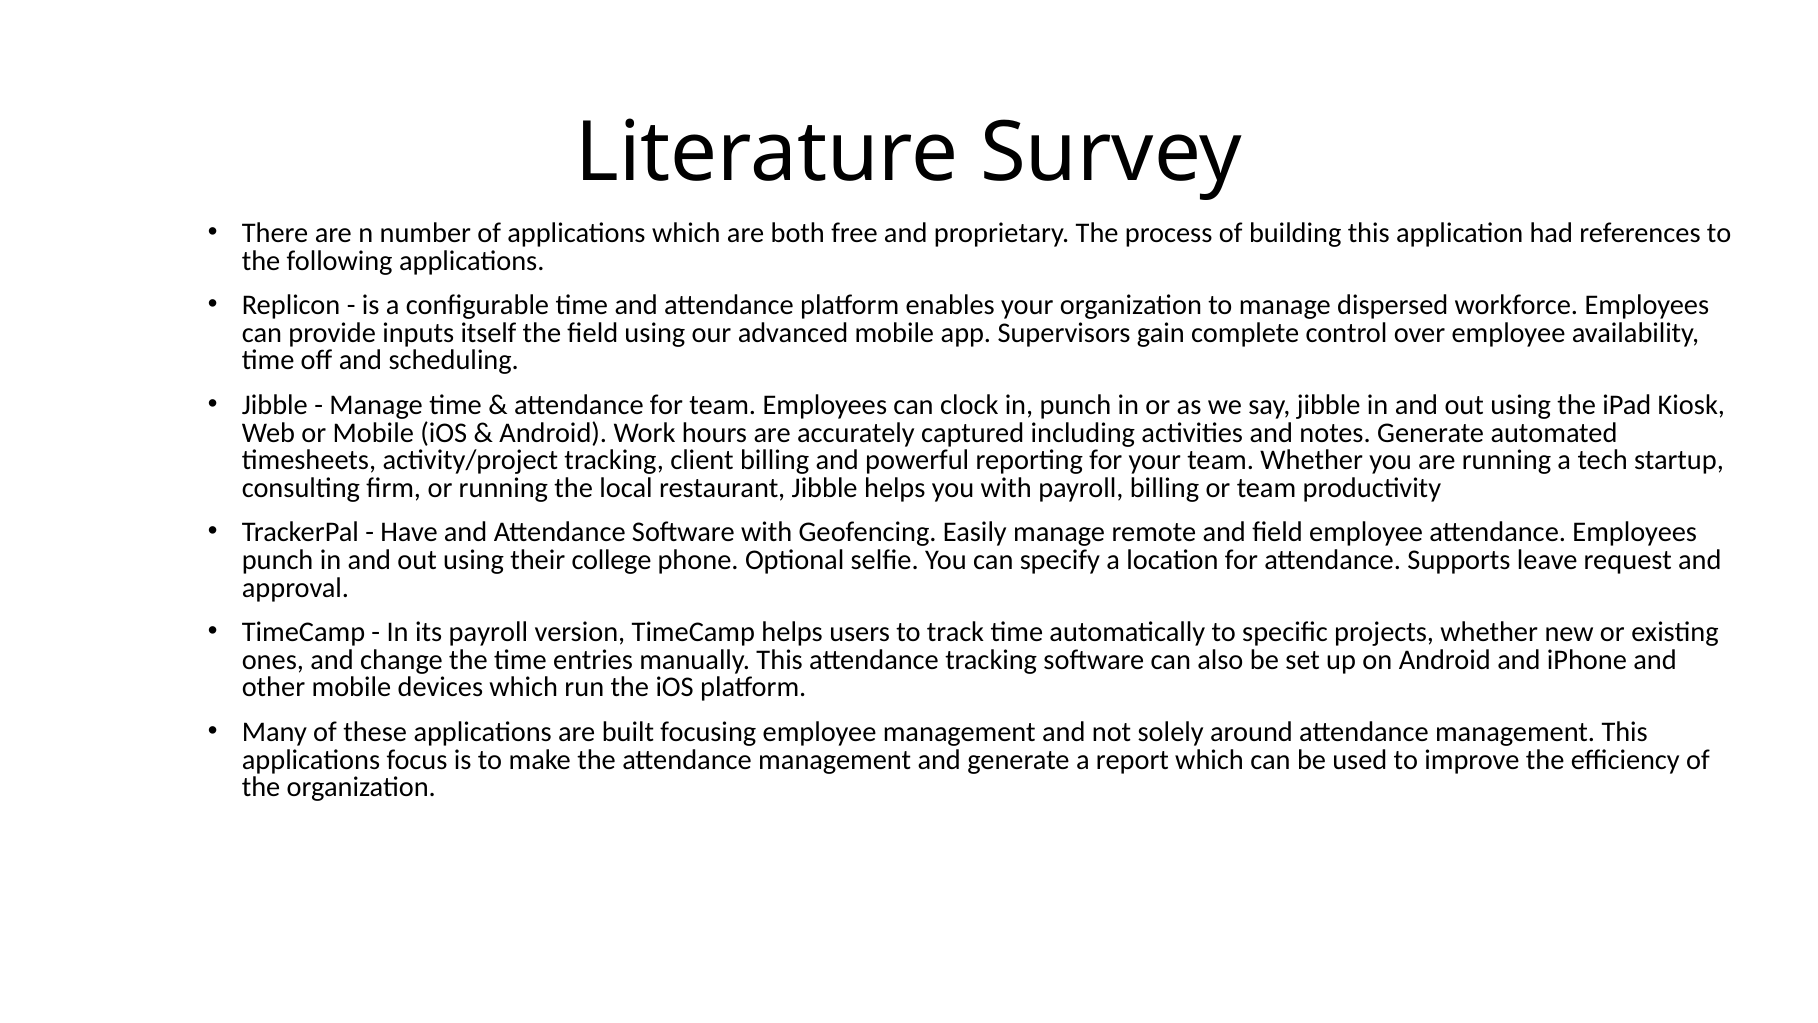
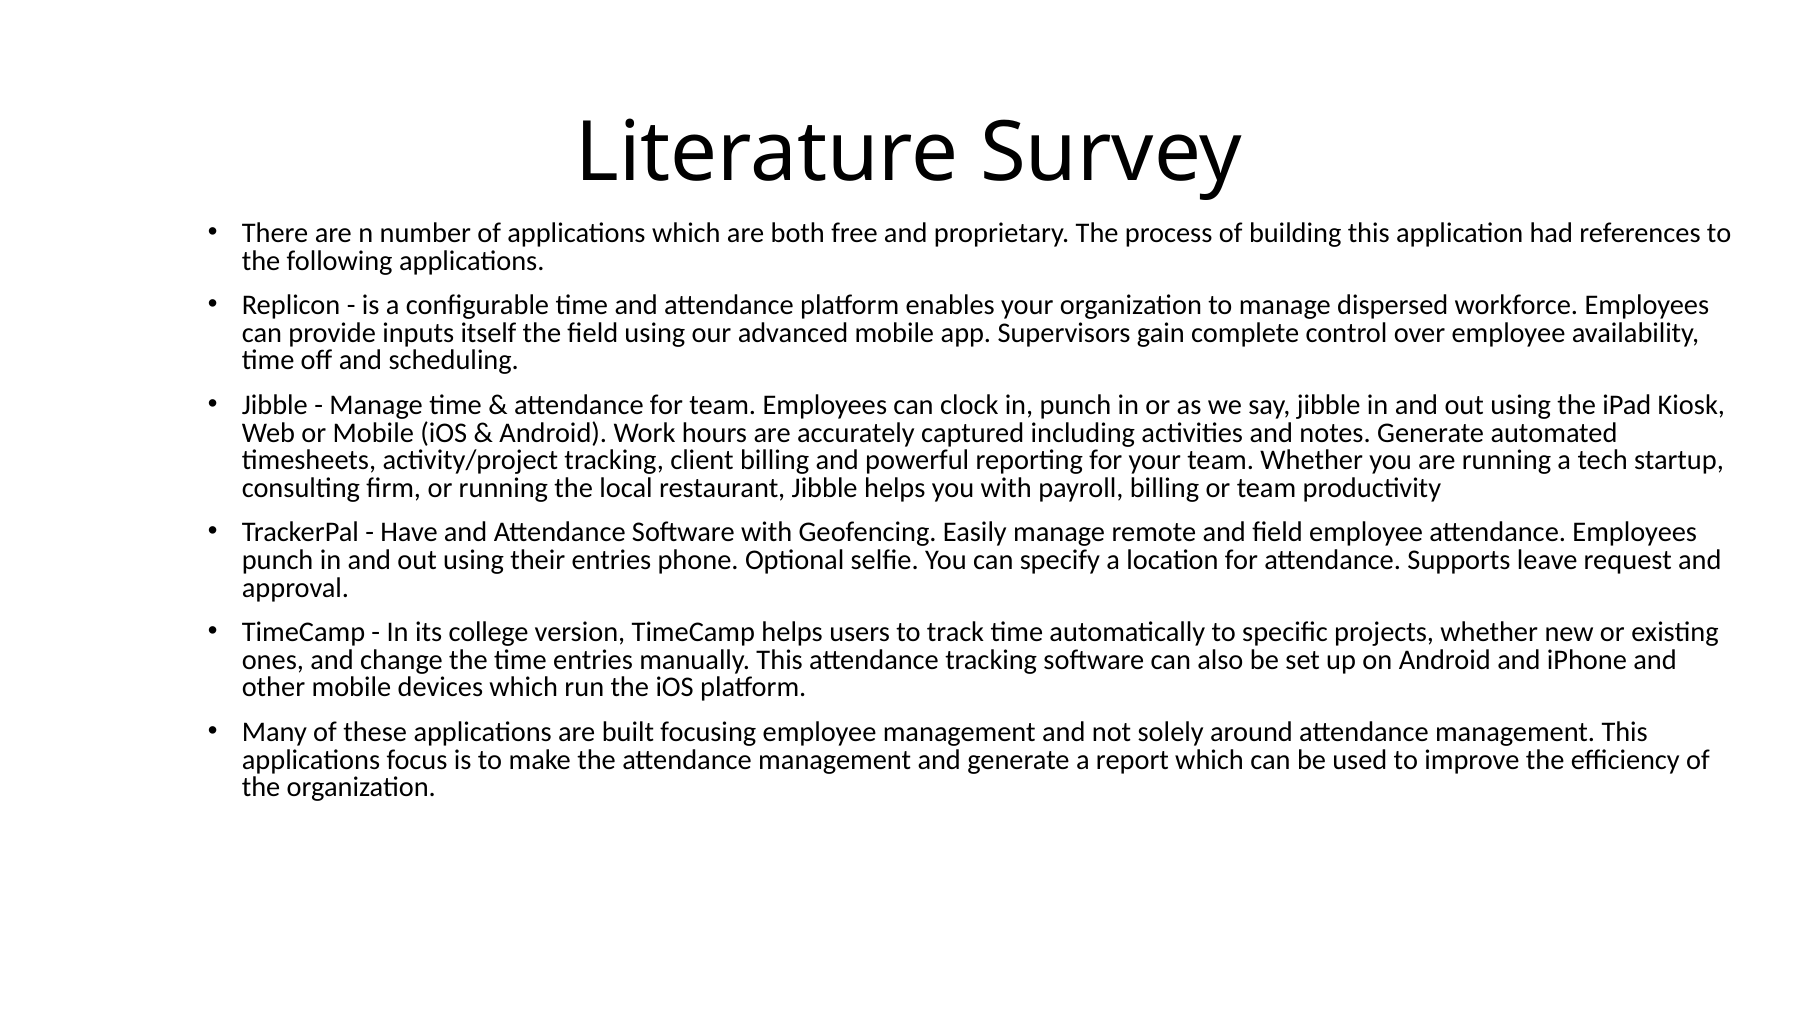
their college: college -> entries
its payroll: payroll -> college
